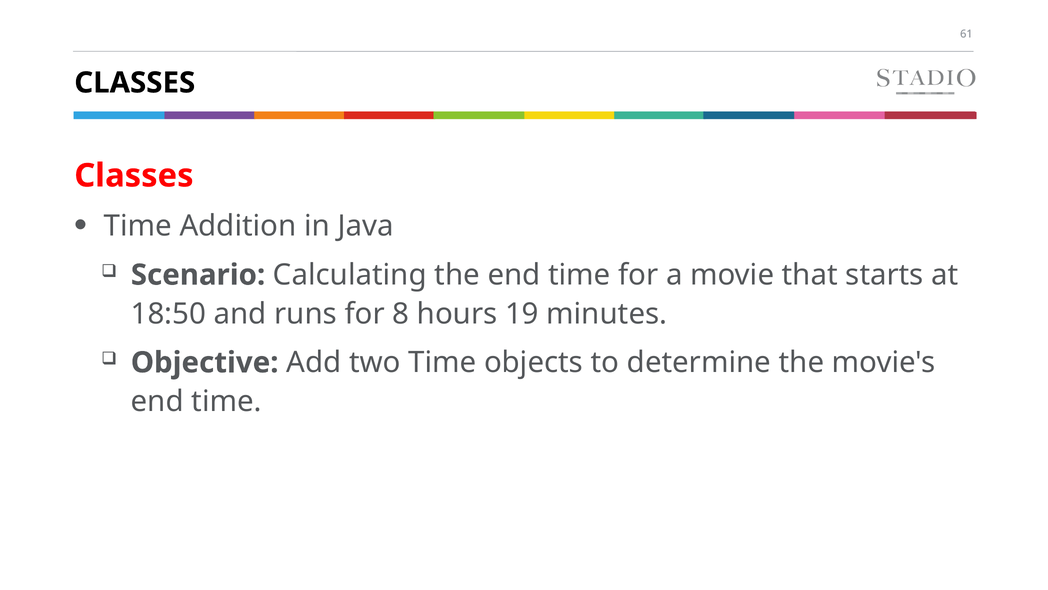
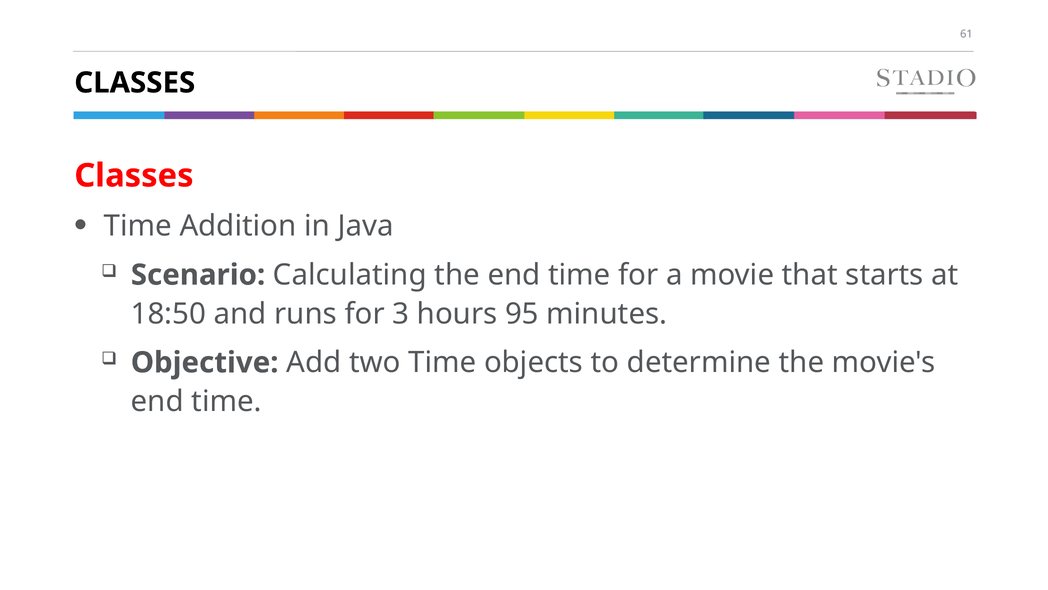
8: 8 -> 3
19: 19 -> 95
